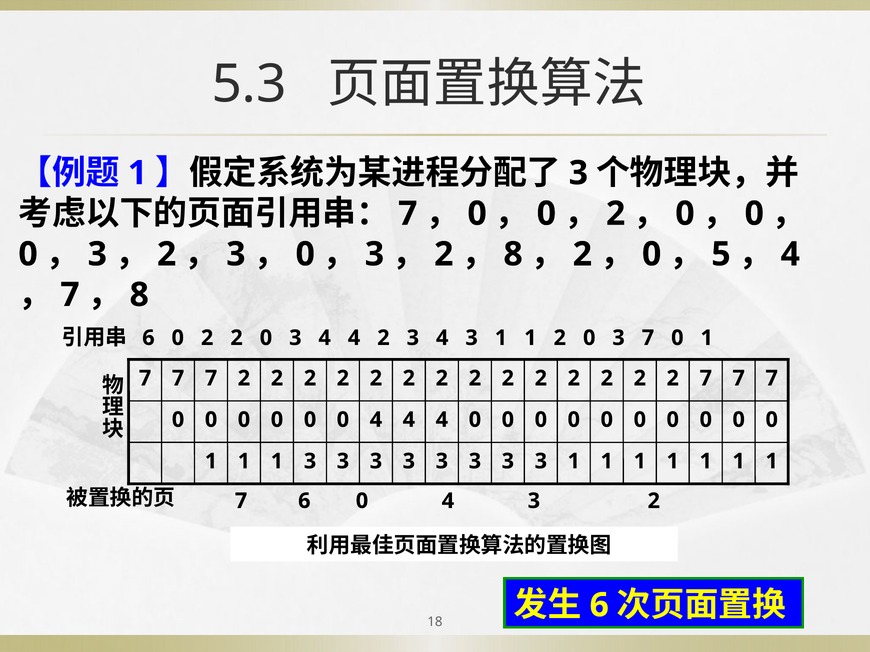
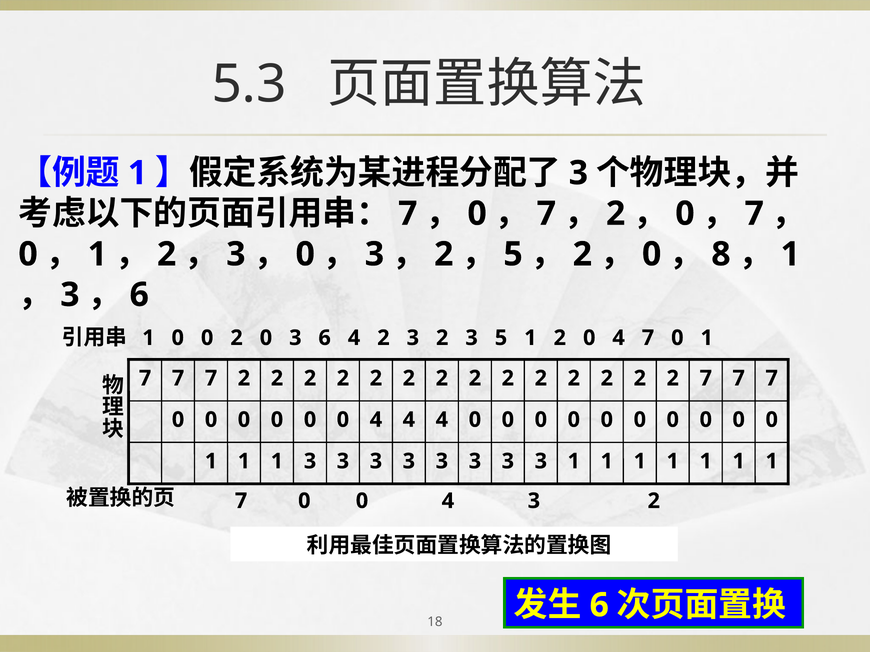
0 at (546, 214): 0 -> 7
0 at (754, 214): 0 -> 7
3 at (97, 254): 3 -> 1
8 at (513, 254): 8 -> 5
5: 5 -> 8
4 at (790, 254): 4 -> 1
7 at (70, 295): 7 -> 3
8 at (139, 295): 8 -> 6
6 at (148, 338): 6 -> 1
2 at (207, 338): 2 -> 0
0 3 4: 4 -> 6
2 3 4: 4 -> 2
1 at (501, 338): 1 -> 5
1 2 0 3: 3 -> 4
6 at (304, 501): 6 -> 0
